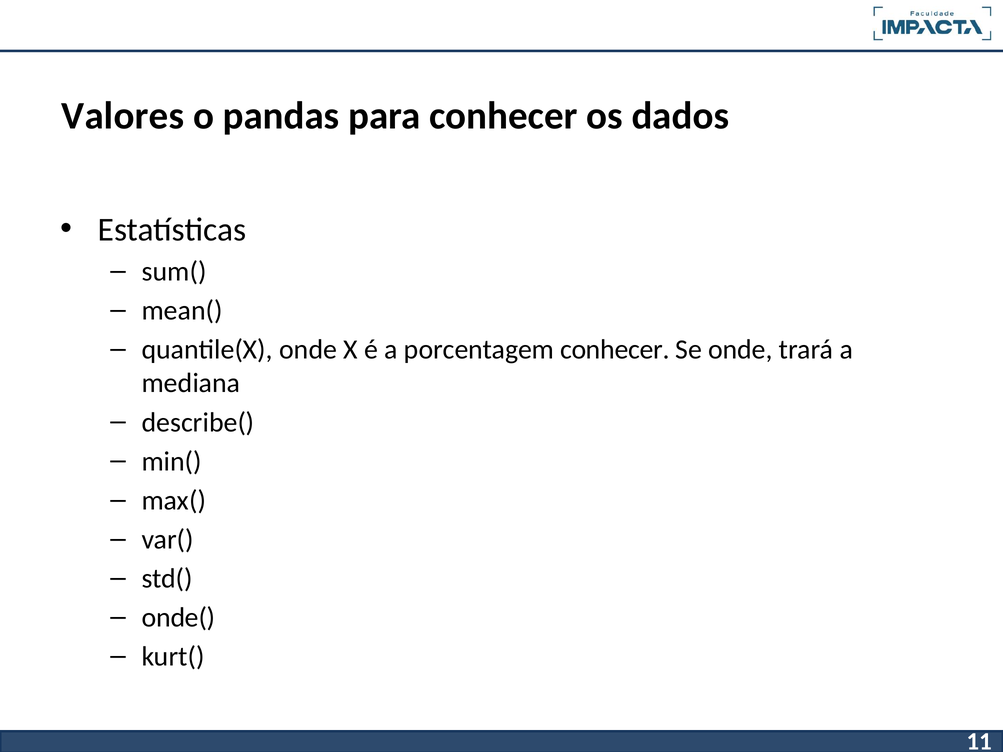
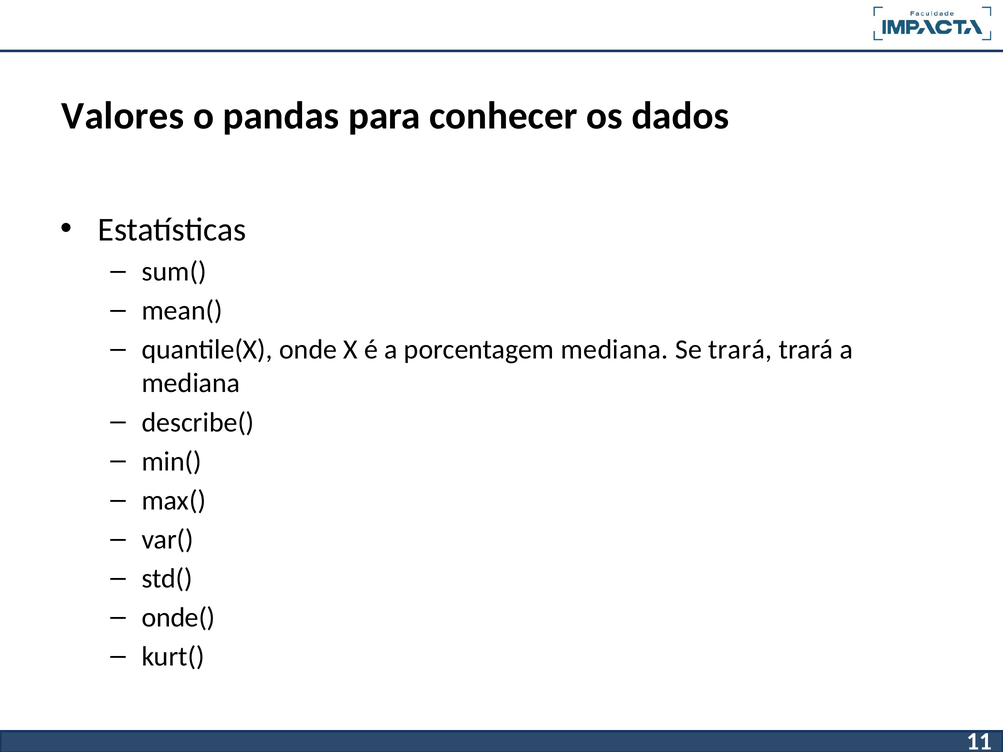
porcentagem conhecer: conhecer -> mediana
Se onde: onde -> trará
